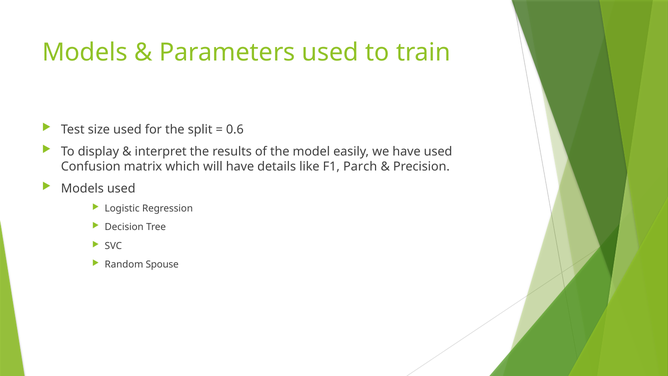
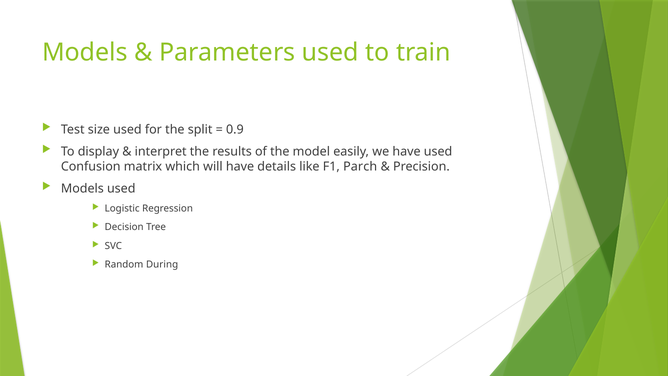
0.6: 0.6 -> 0.9
Spouse: Spouse -> During
